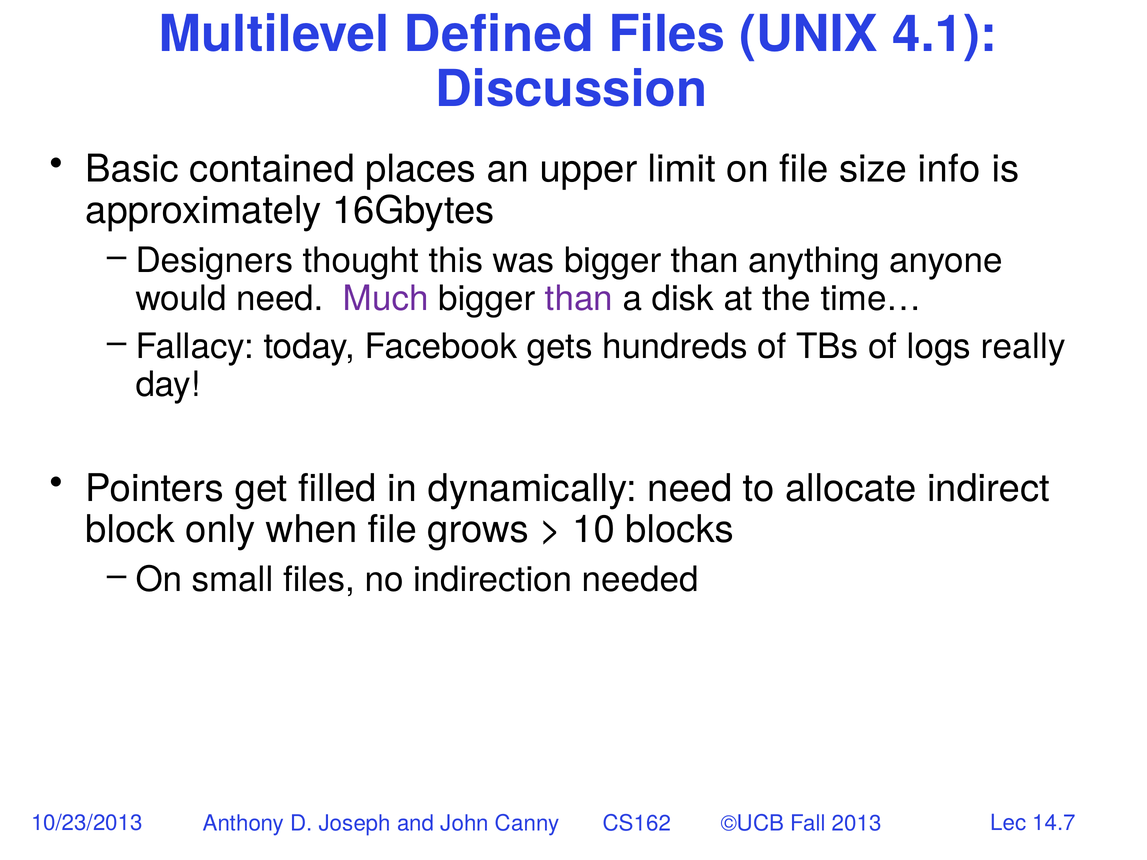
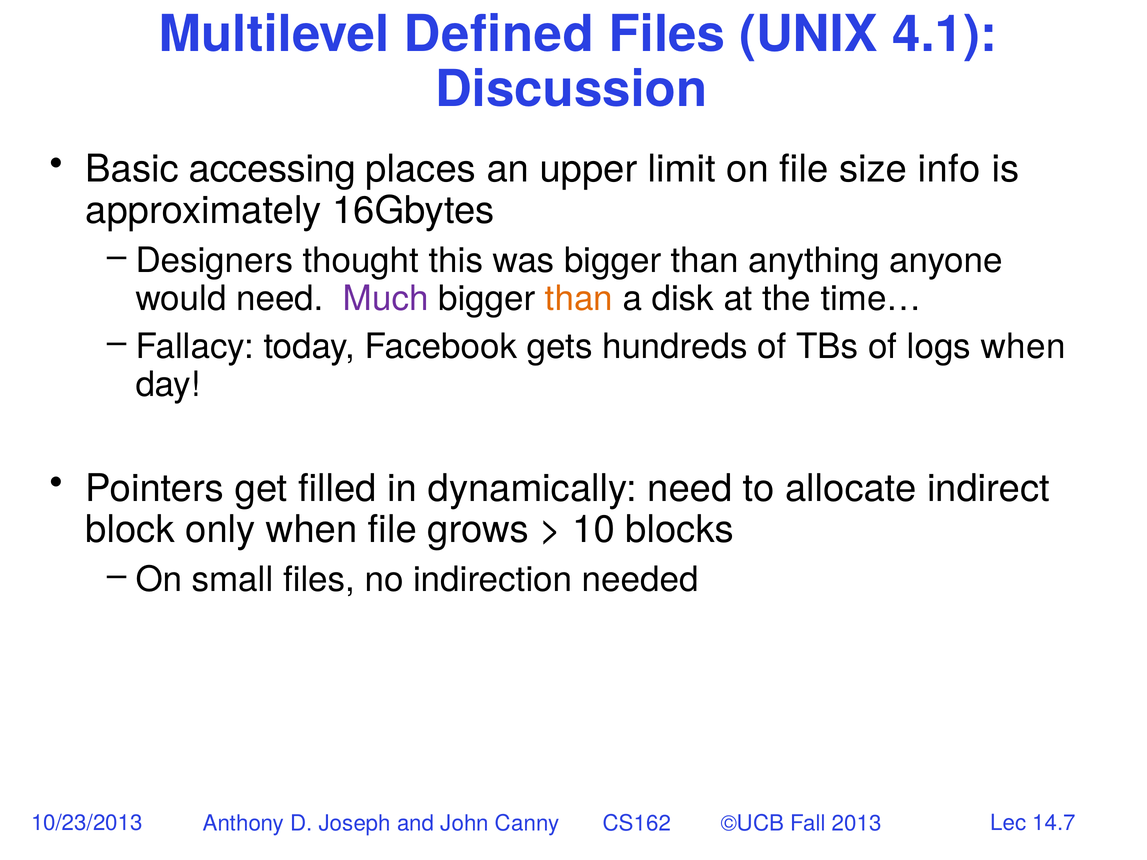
contained: contained -> accessing
than at (579, 299) colour: purple -> orange
logs really: really -> when
